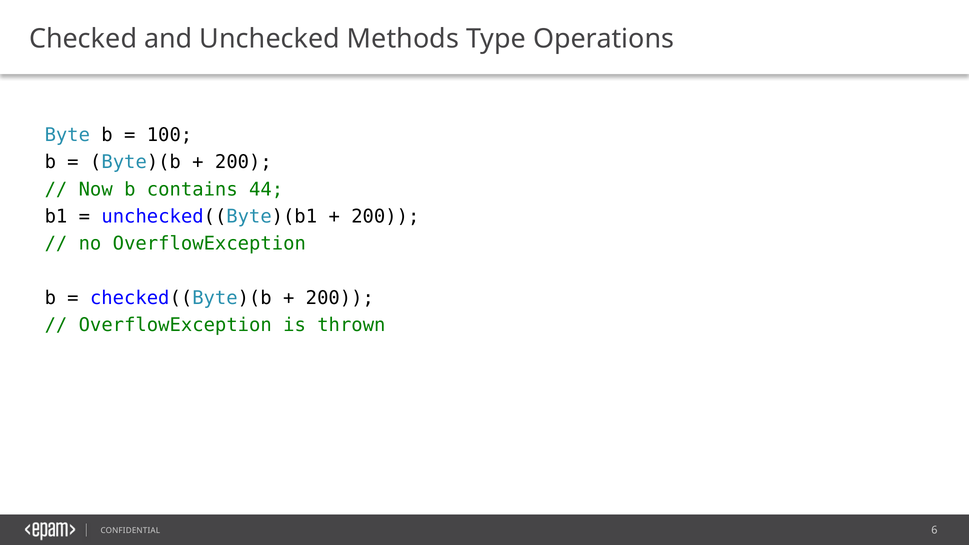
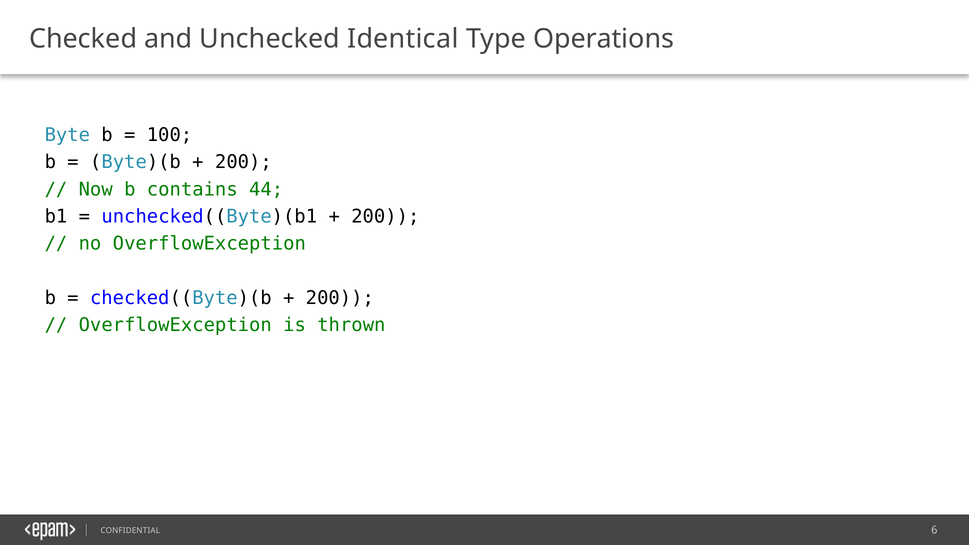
Methods: Methods -> Identical
